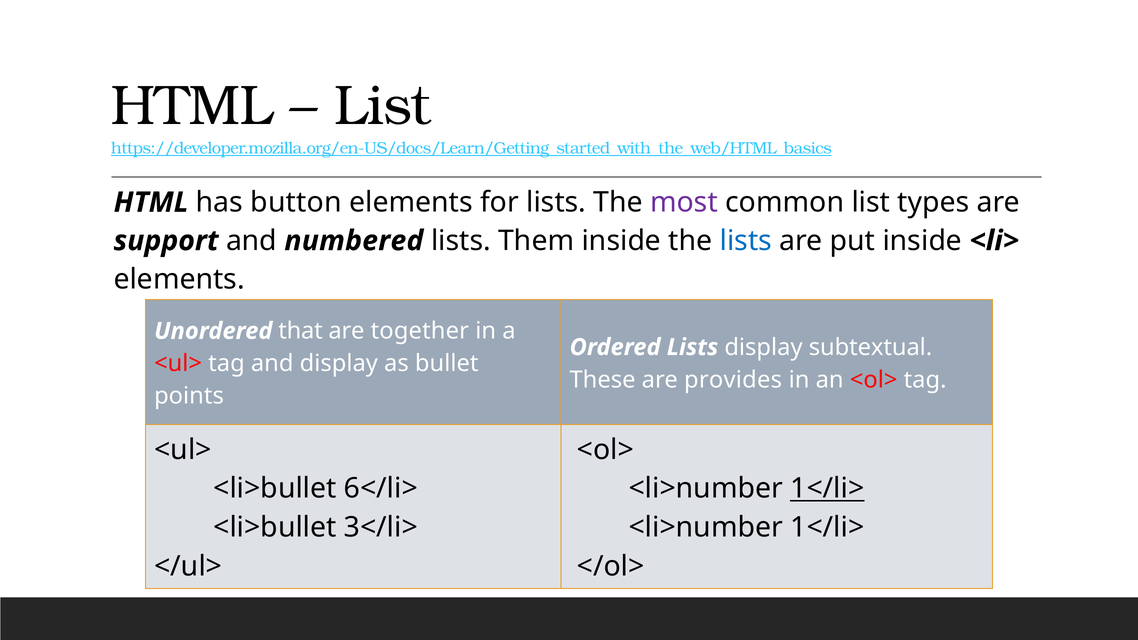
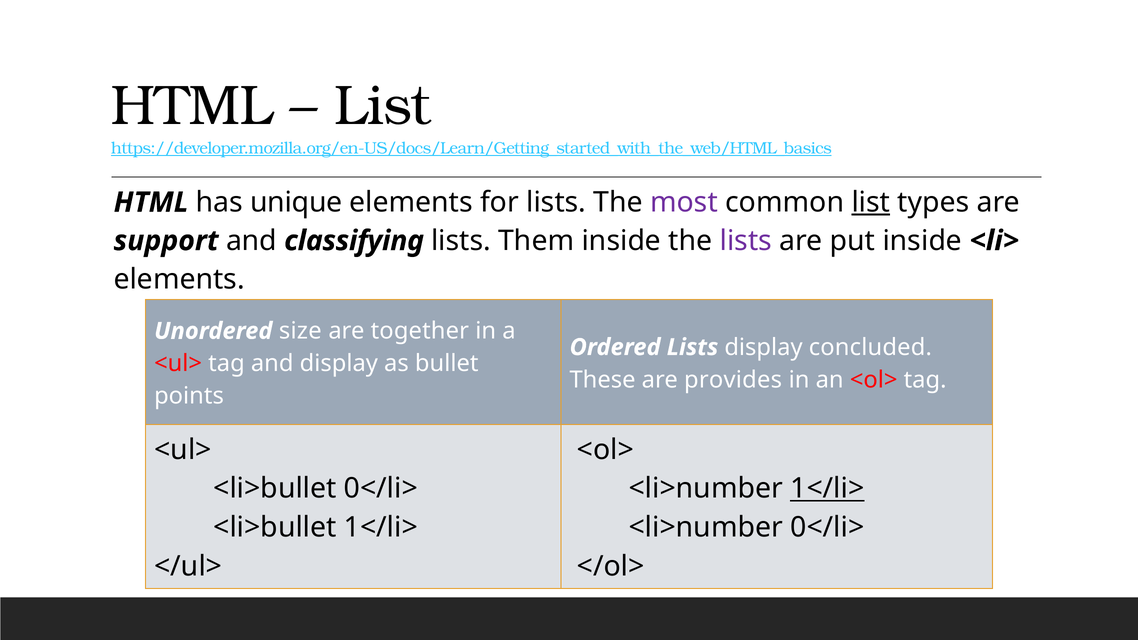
button: button -> unique
list at (871, 202) underline: none -> present
numbered: numbered -> classifying
lists at (746, 241) colour: blue -> purple
that: that -> size
subtextual: subtextual -> concluded
<li>bullet 6</li>: 6</li> -> 0</li>
<li>bullet 3</li>: 3</li> -> 1</li>
1</li> at (827, 528): 1</li> -> 0</li>
